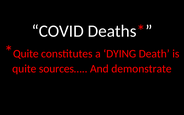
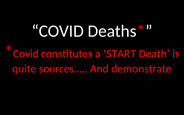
Quite at (26, 54): Quite -> Covid
DYING: DYING -> START
